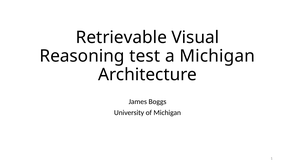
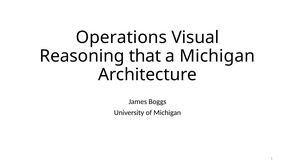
Retrievable: Retrievable -> Operations
test: test -> that
